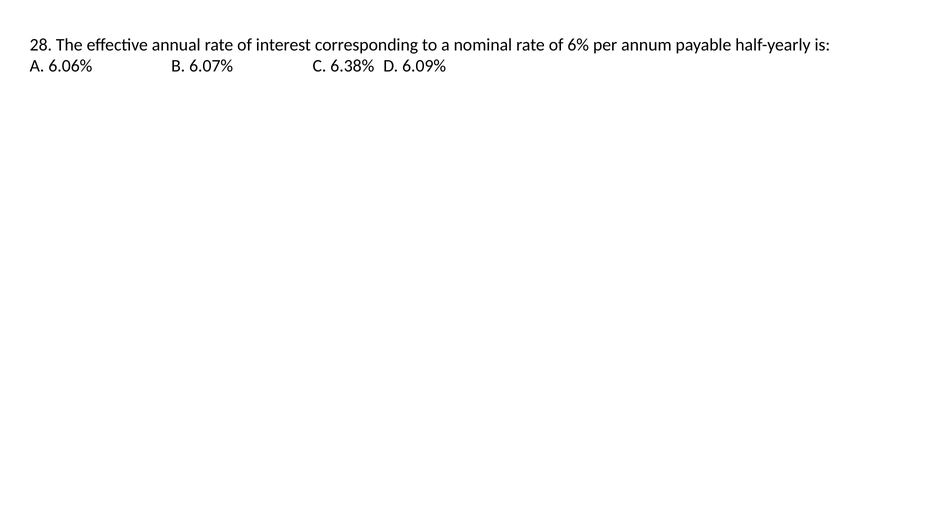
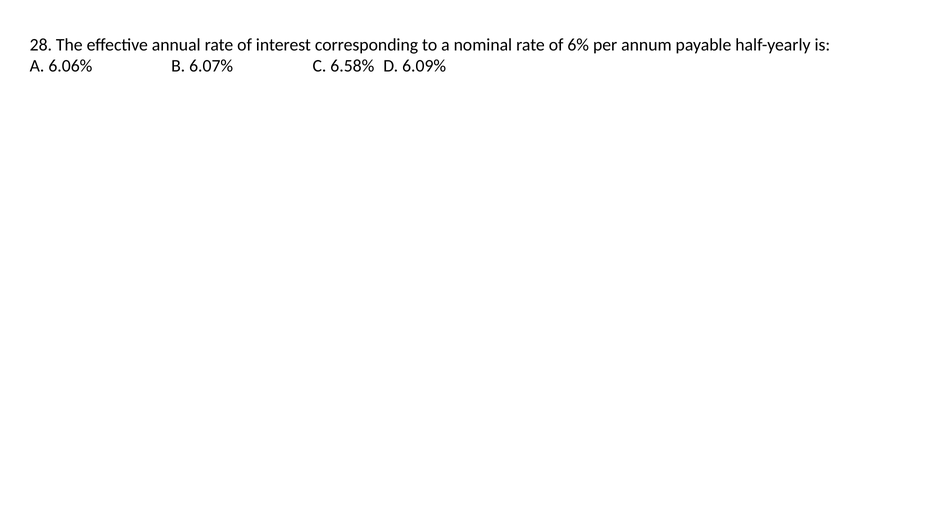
6.38%: 6.38% -> 6.58%
